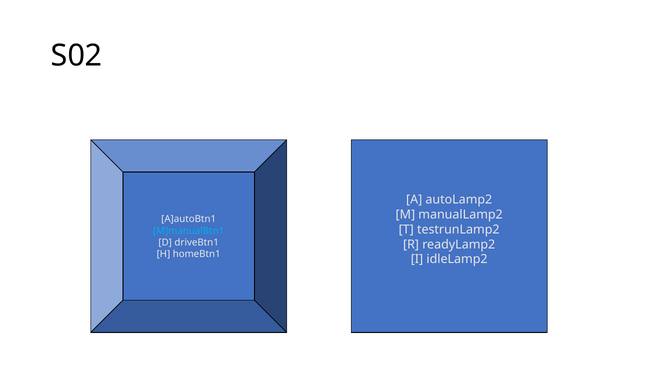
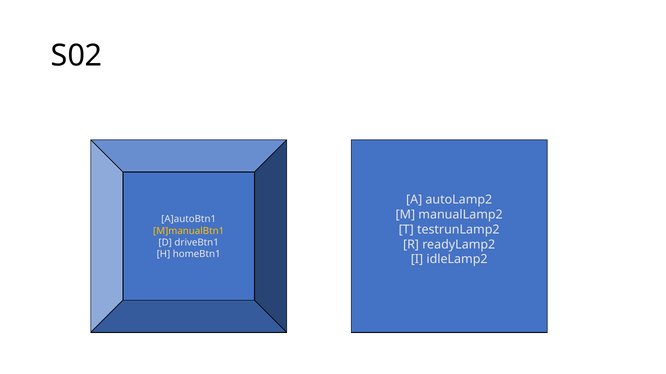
M]manualBtn1 colour: light blue -> yellow
